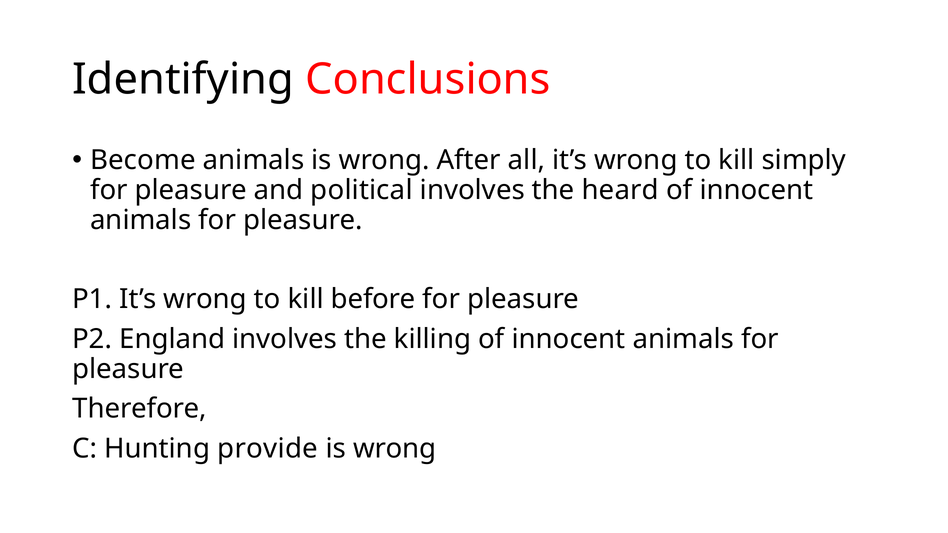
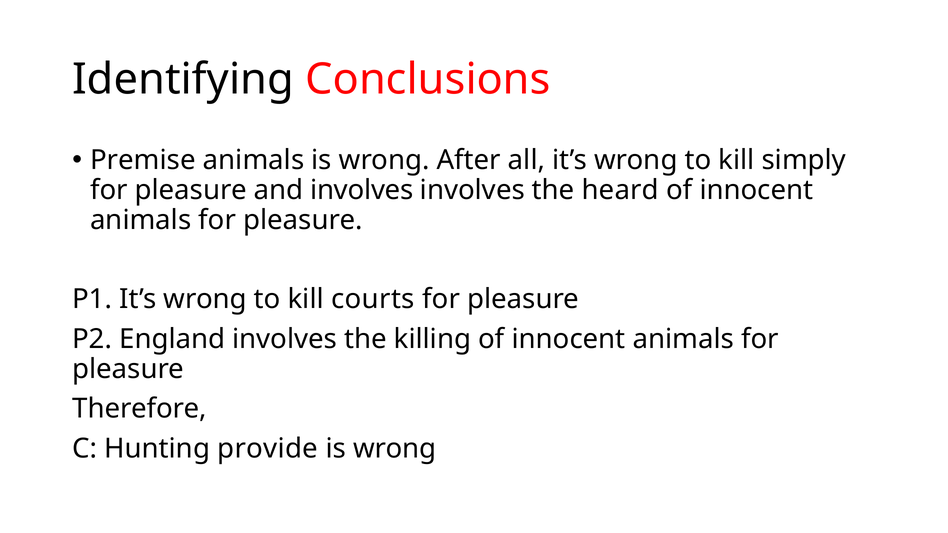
Become: Become -> Premise
and political: political -> involves
before: before -> courts
